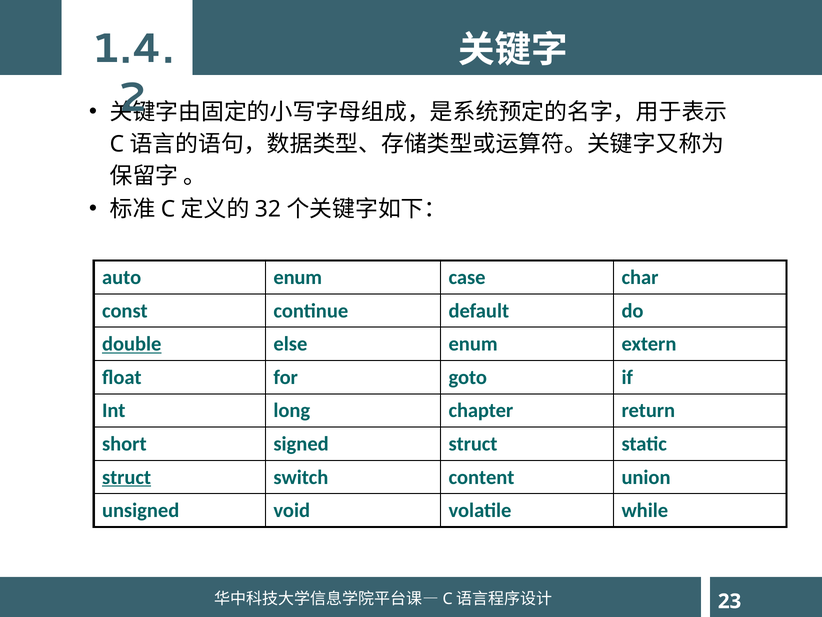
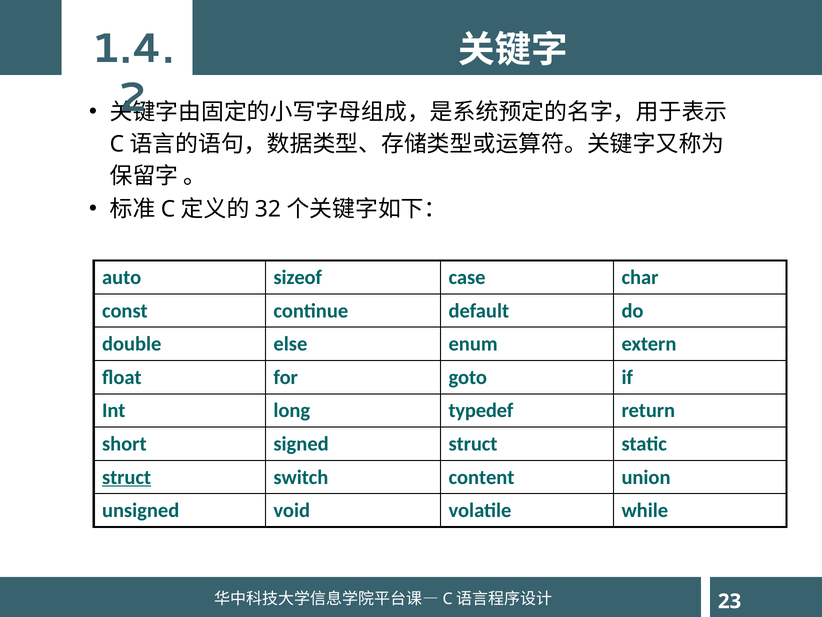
auto enum: enum -> sizeof
double underline: present -> none
chapter: chapter -> typedef
